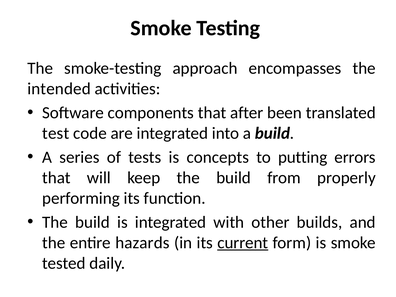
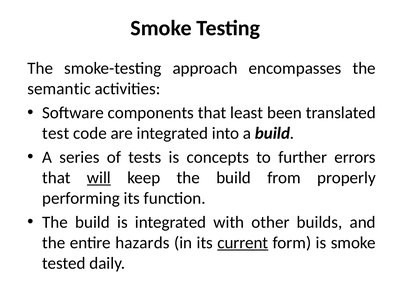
intended: intended -> semantic
after: after -> least
putting: putting -> further
will underline: none -> present
